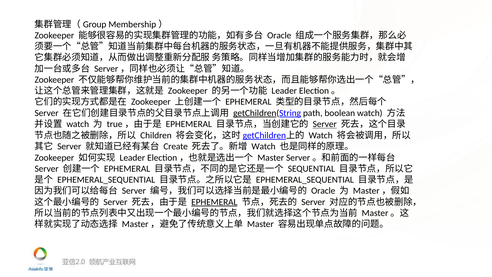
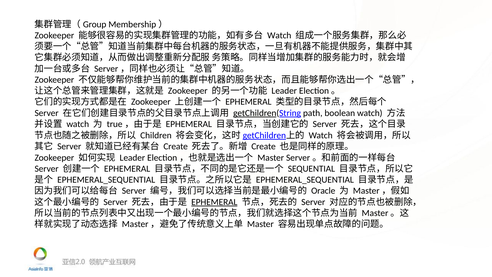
Oracle at (279, 35): Oracle -> Watch
Server at (325, 124) underline: present -> none
Watch at (264, 146): Watch -> Create
